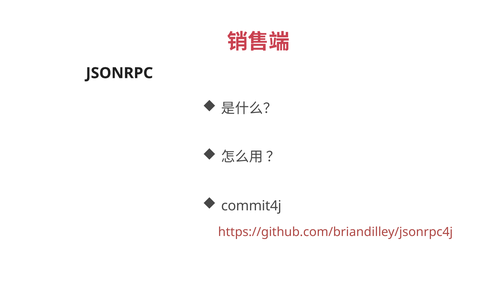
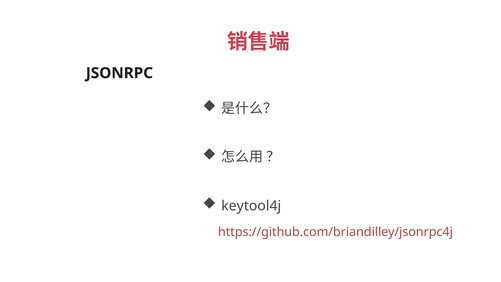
commit4j: commit4j -> keytool4j
